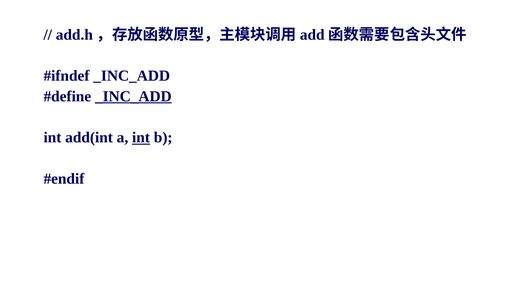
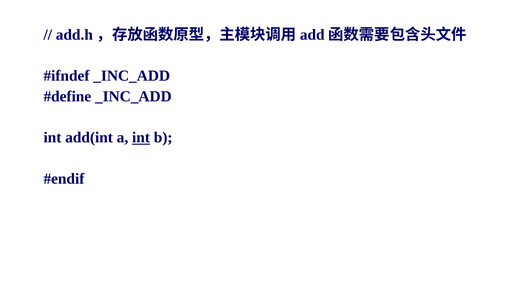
_INC_ADD at (133, 96) underline: present -> none
